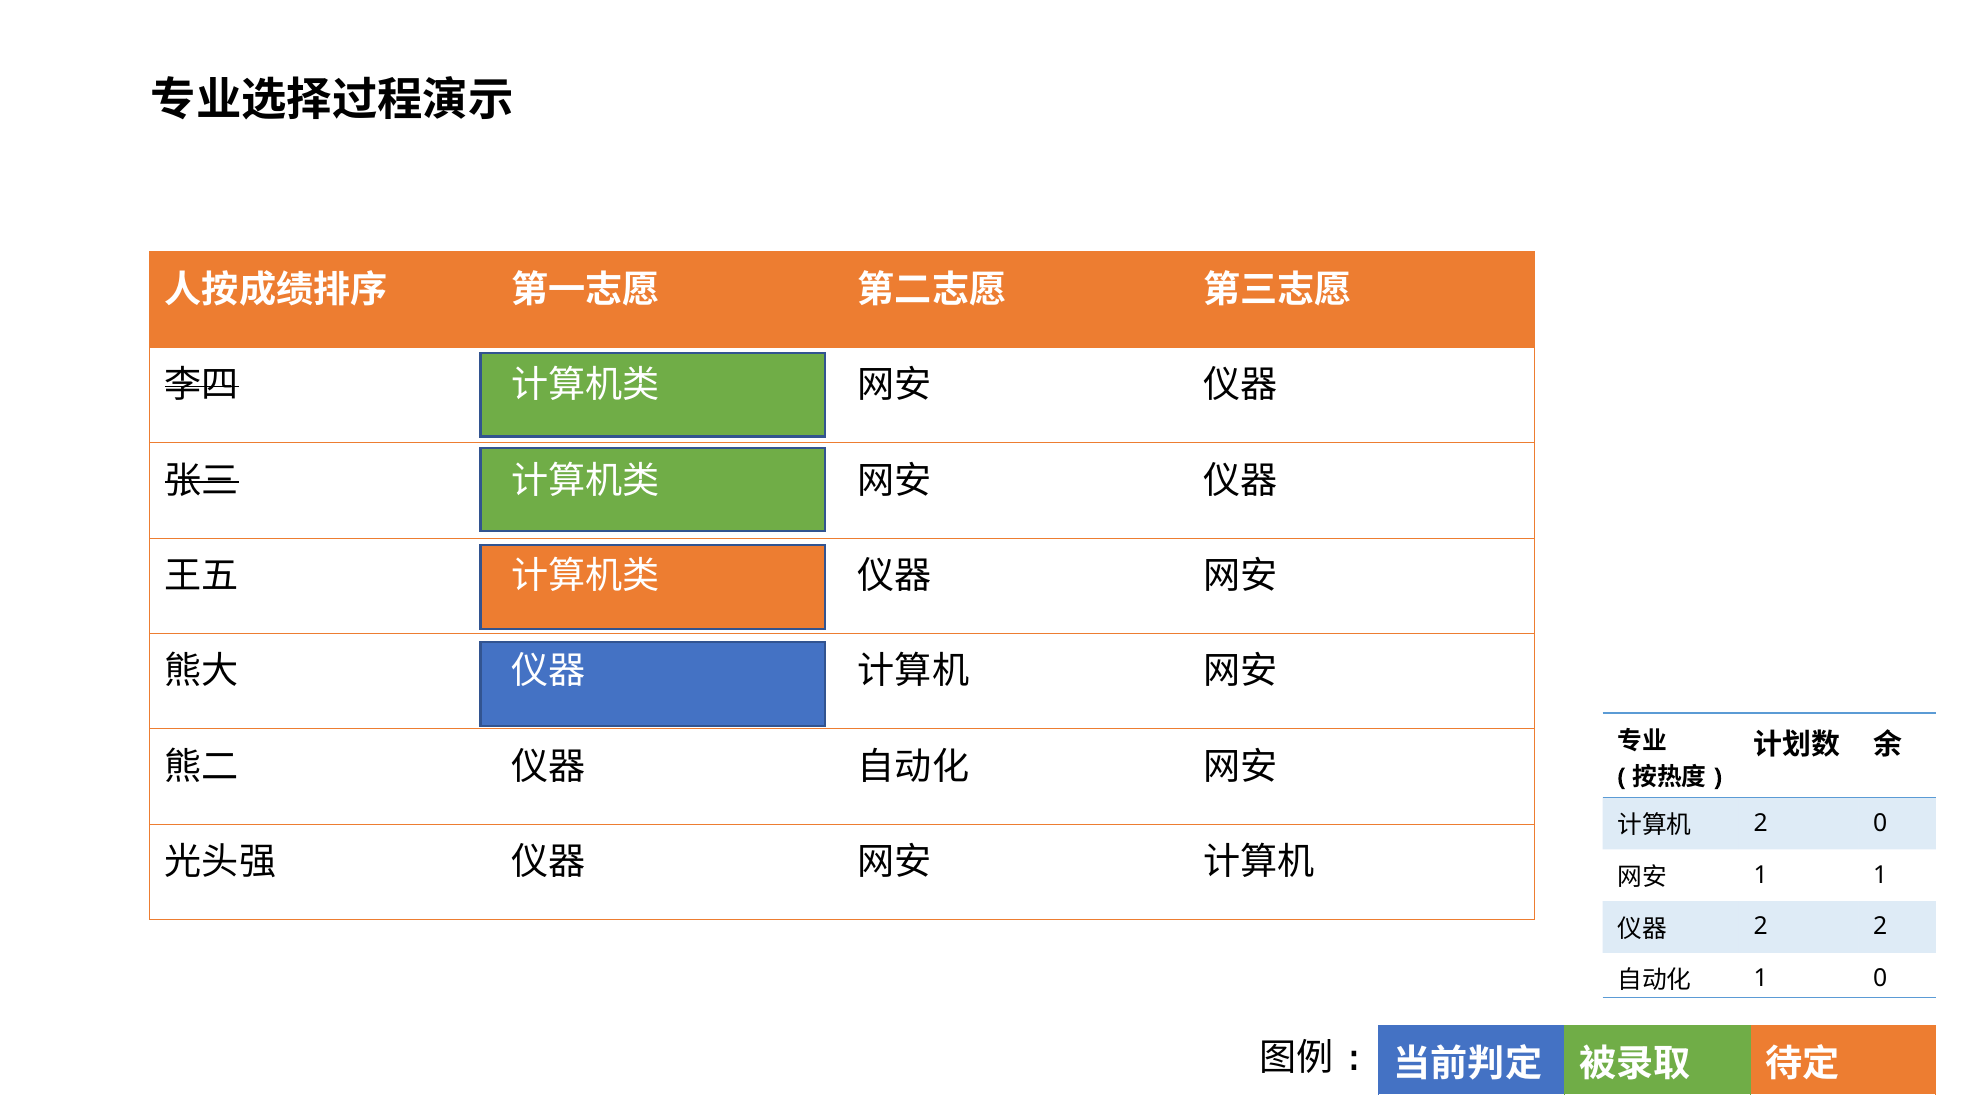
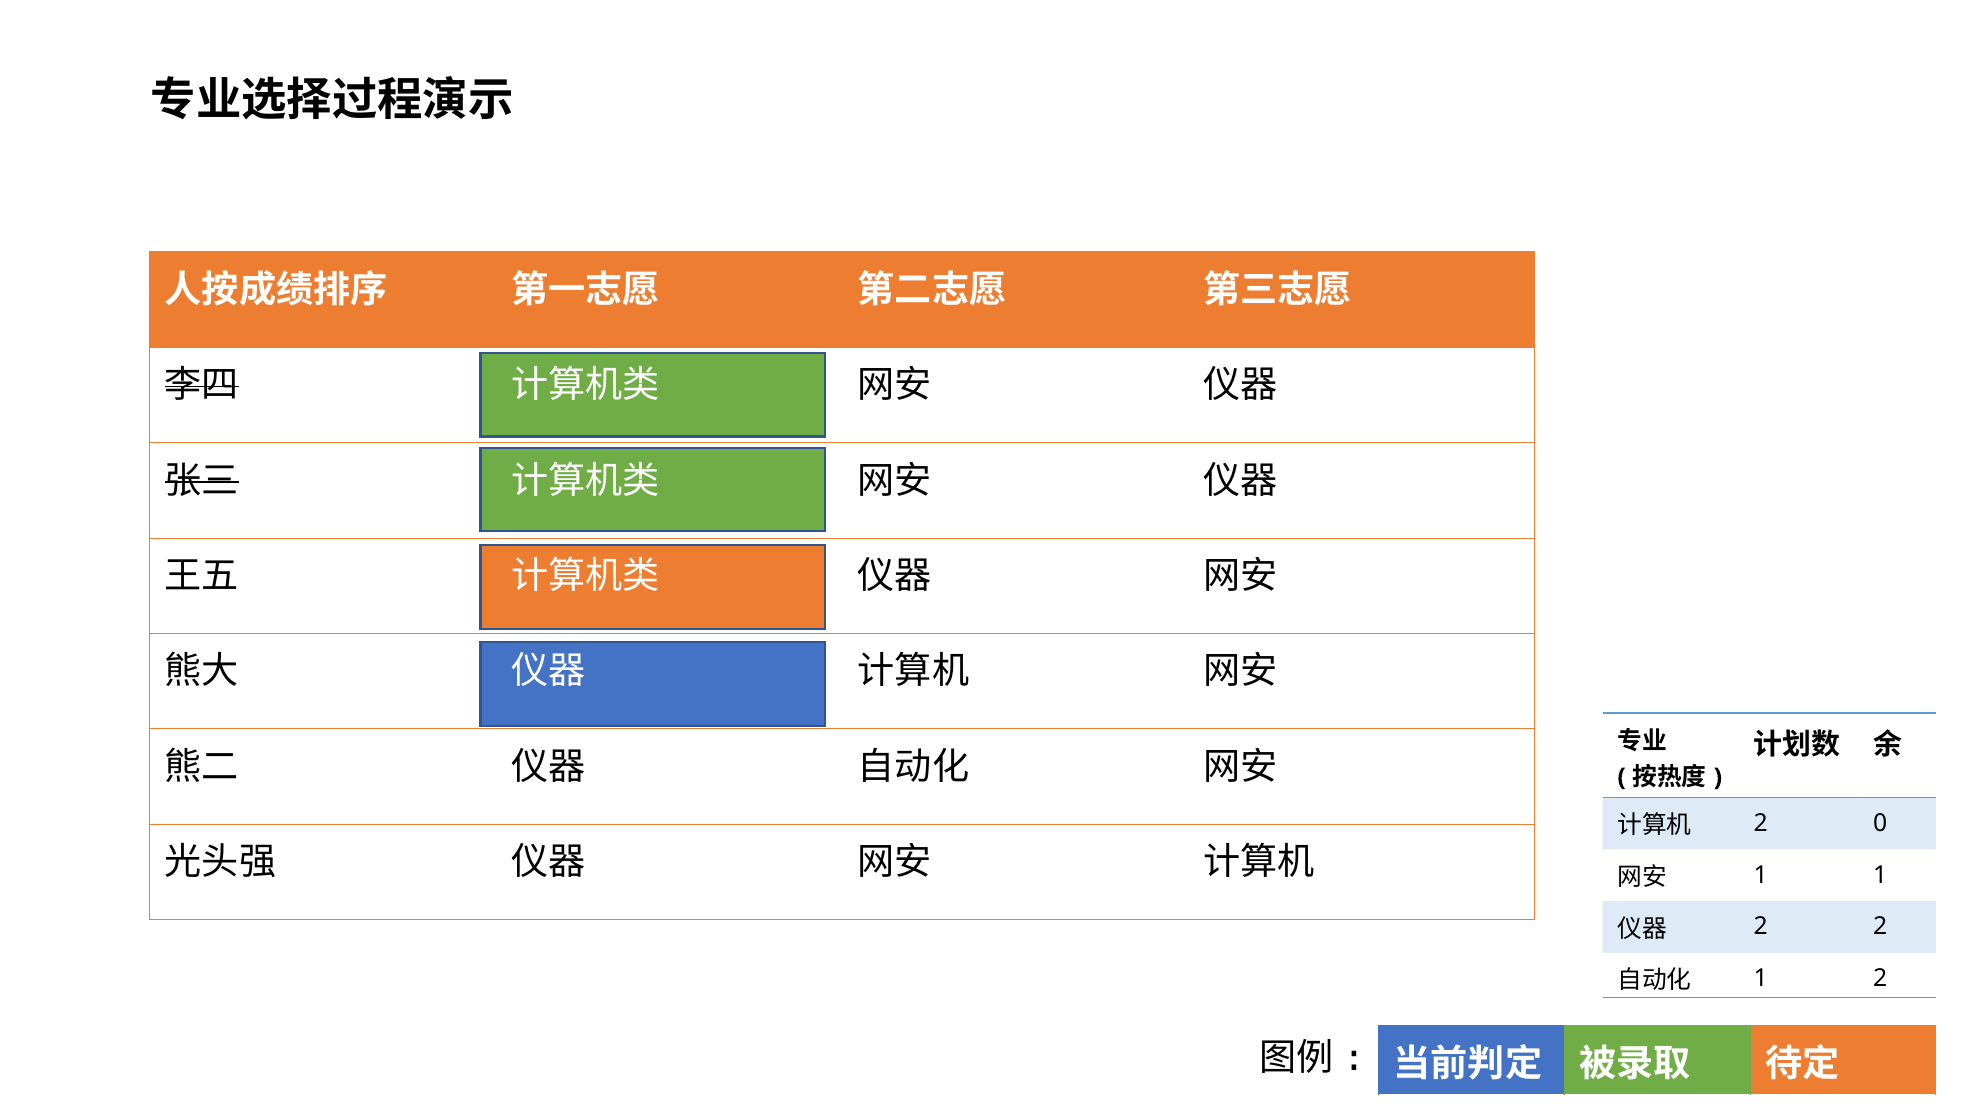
1 0: 0 -> 2
